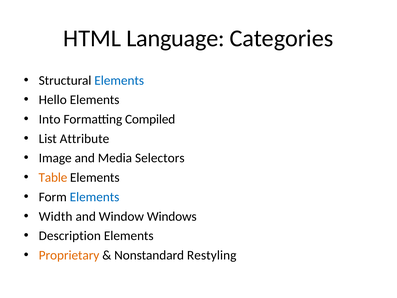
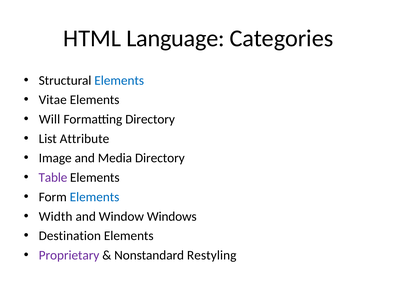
Hello: Hello -> Vitae
Into: Into -> Will
Formatting Compiled: Compiled -> Directory
Media Selectors: Selectors -> Directory
Table colour: orange -> purple
Description: Description -> Destination
Proprietary colour: orange -> purple
